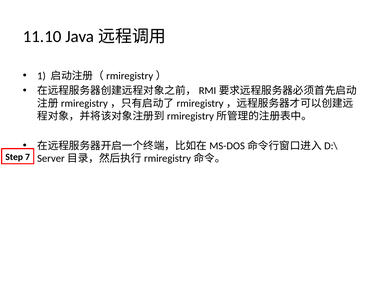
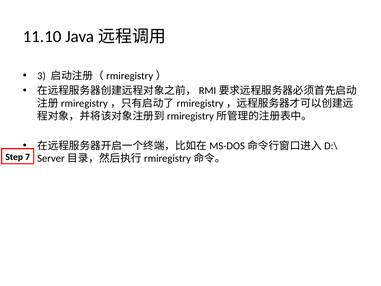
1: 1 -> 3
